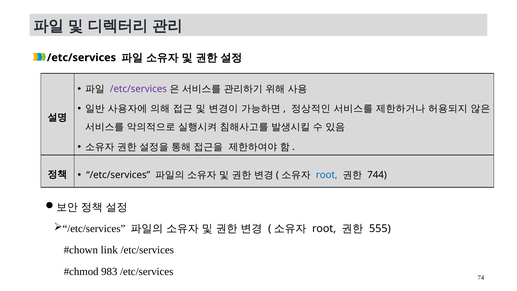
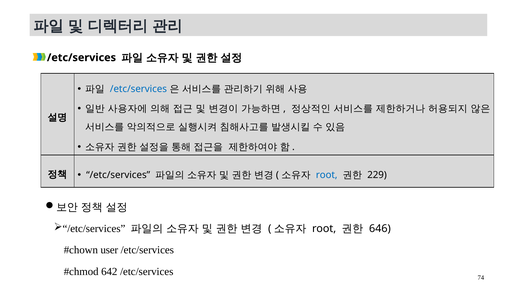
/etc/services at (138, 89) colour: purple -> blue
744: 744 -> 229
555: 555 -> 646
link: link -> user
983: 983 -> 642
